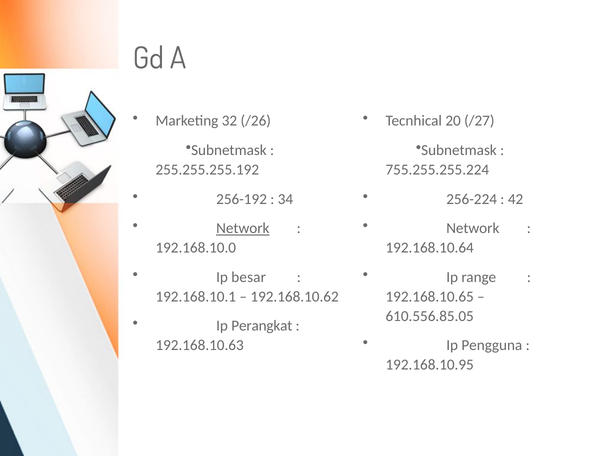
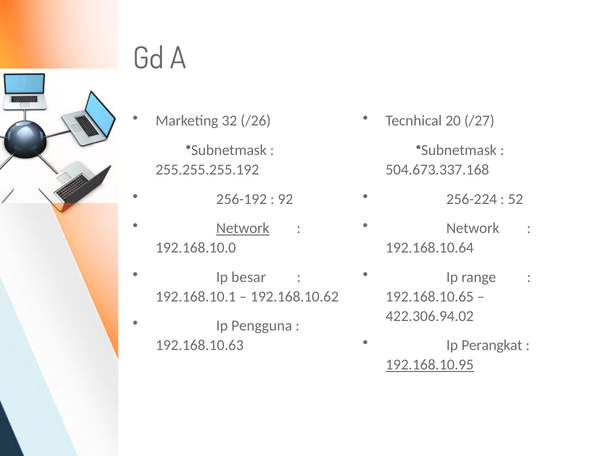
755.255.255.224: 755.255.255.224 -> 504.673.337.168
34: 34 -> 92
42: 42 -> 52
610.556.85.05: 610.556.85.05 -> 422.306.94.02
Perangkat: Perangkat -> Pengguna
Pengguna: Pengguna -> Perangkat
192.168.10.95 underline: none -> present
